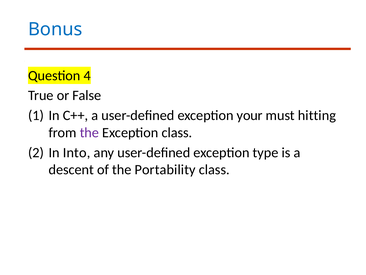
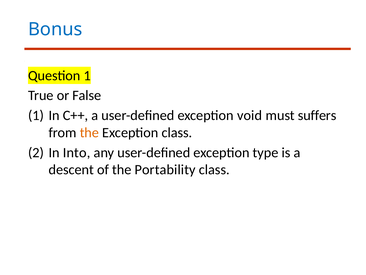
Question 4: 4 -> 1
your: your -> void
hitting: hitting -> suffers
the at (89, 132) colour: purple -> orange
